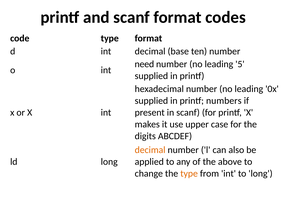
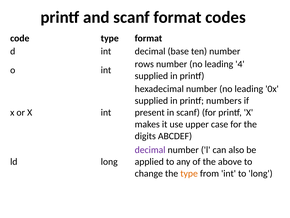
need: need -> rows
5: 5 -> 4
decimal at (150, 150) colour: orange -> purple
